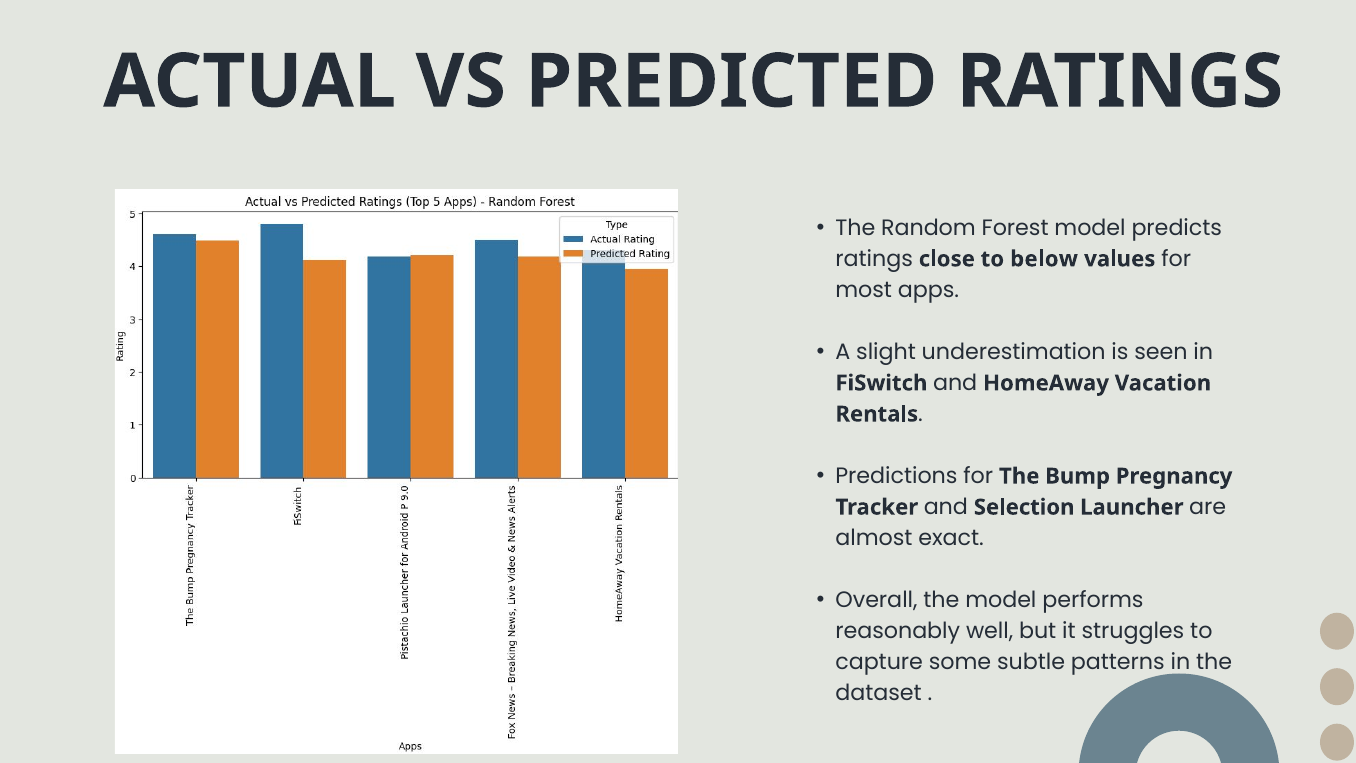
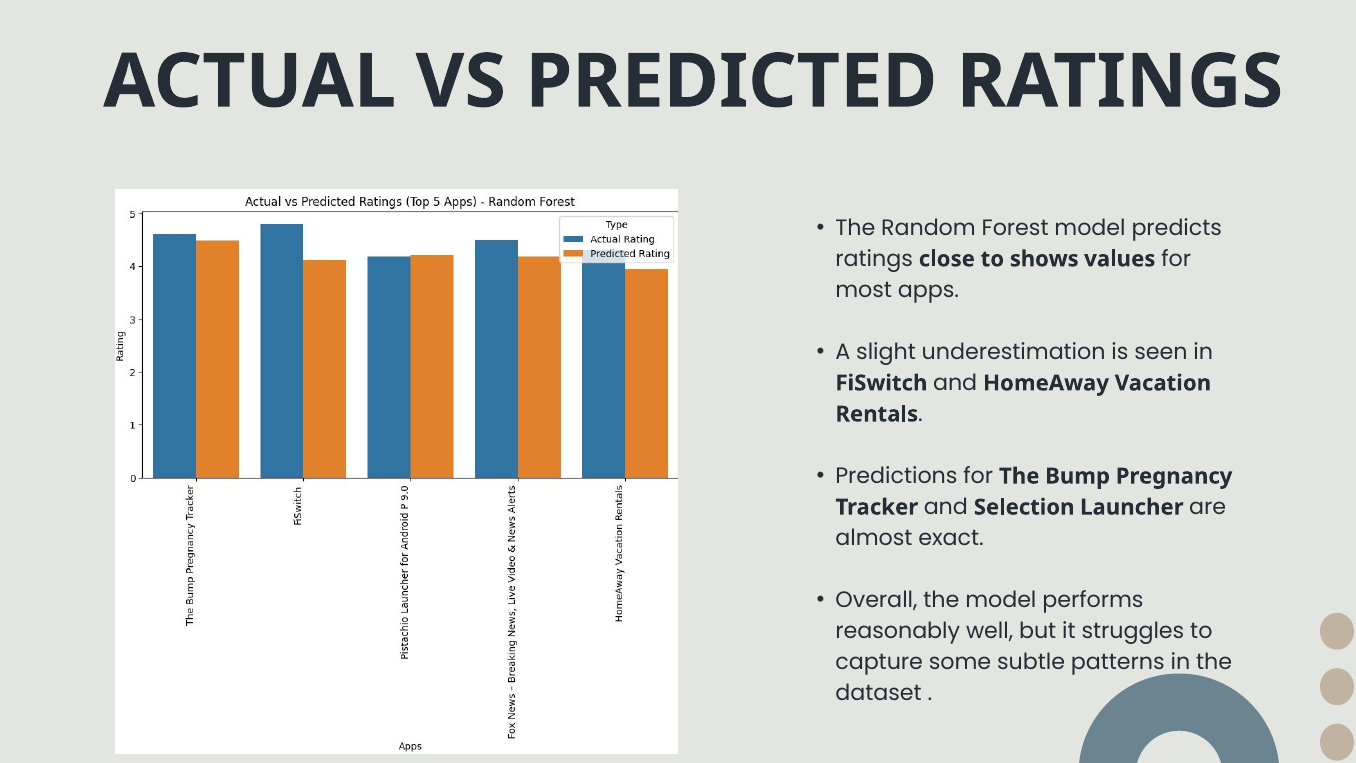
below: below -> shows
